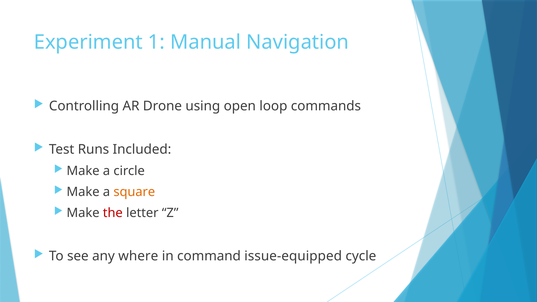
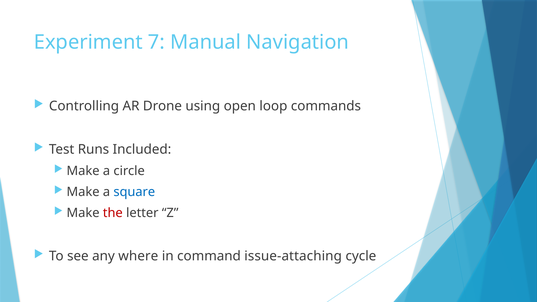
1: 1 -> 7
square colour: orange -> blue
issue-equipped: issue-equipped -> issue-attaching
